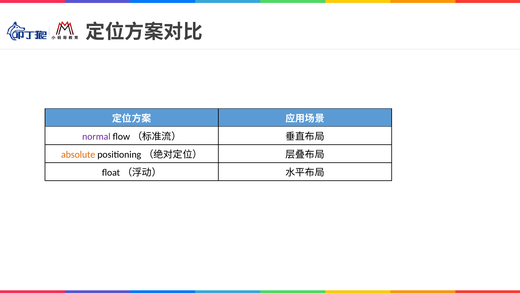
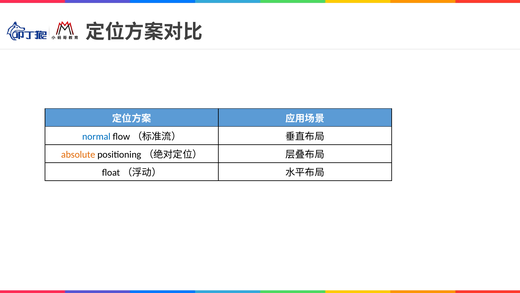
normal colour: purple -> blue
